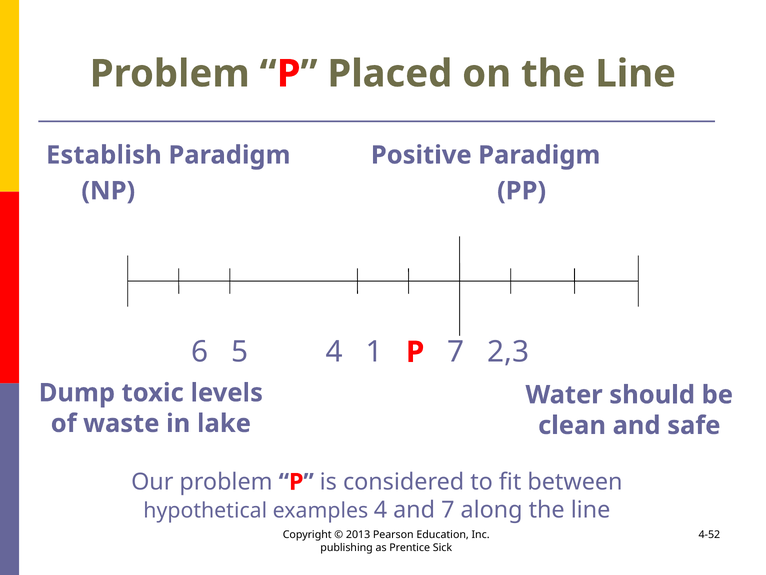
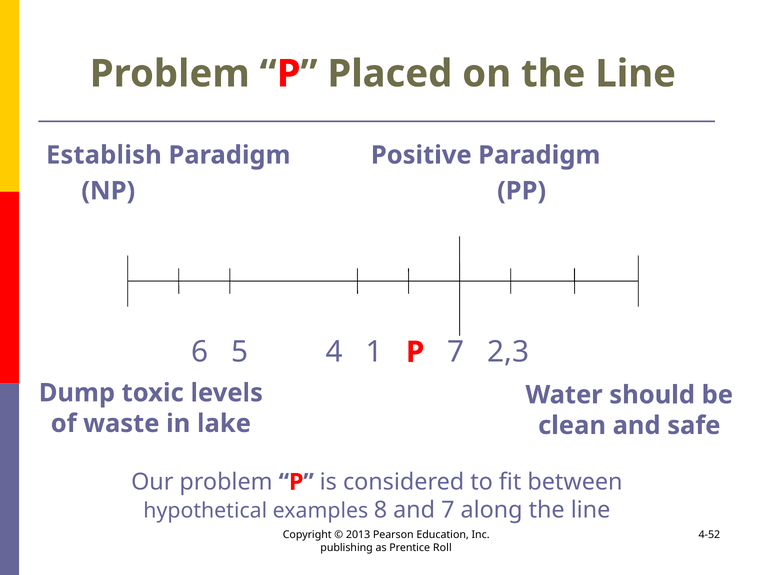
examples 4: 4 -> 8
Sick: Sick -> Roll
